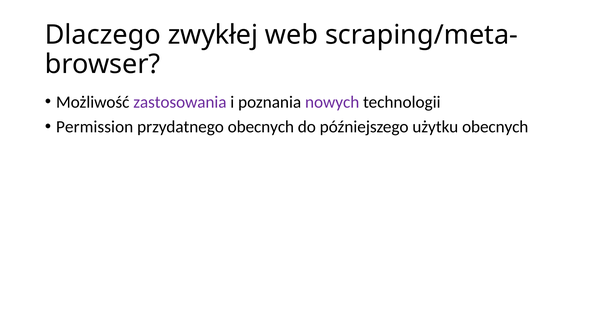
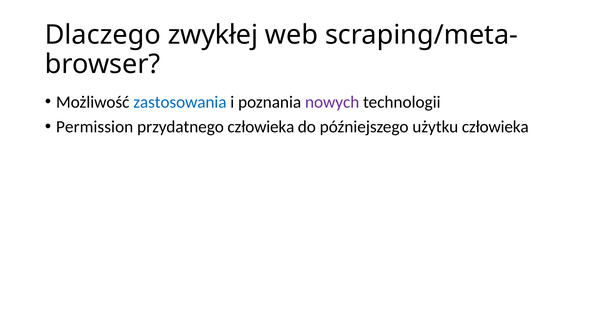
zastosowania colour: purple -> blue
przydatnego obecnych: obecnych -> człowieka
użytku obecnych: obecnych -> człowieka
